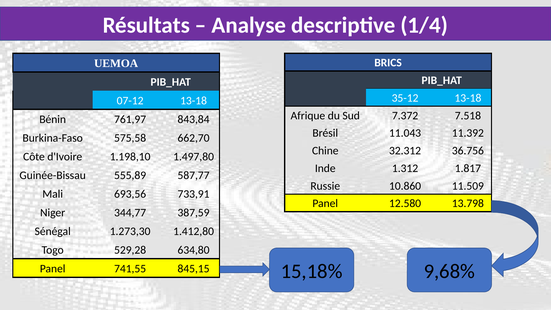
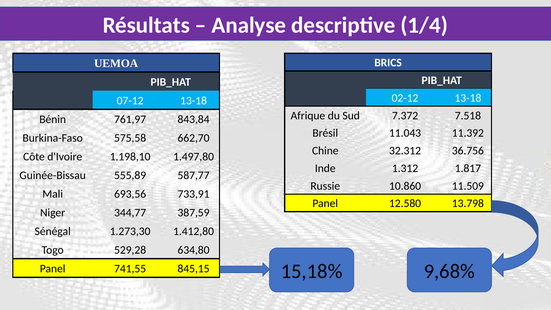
35-12: 35-12 -> 02-12
